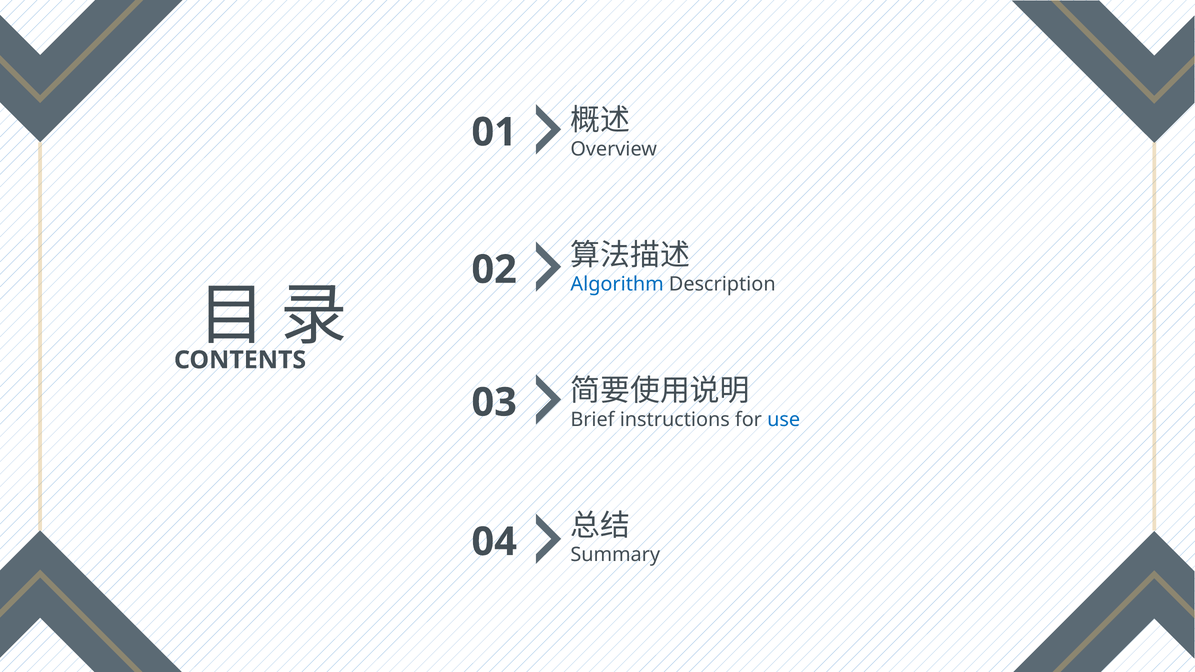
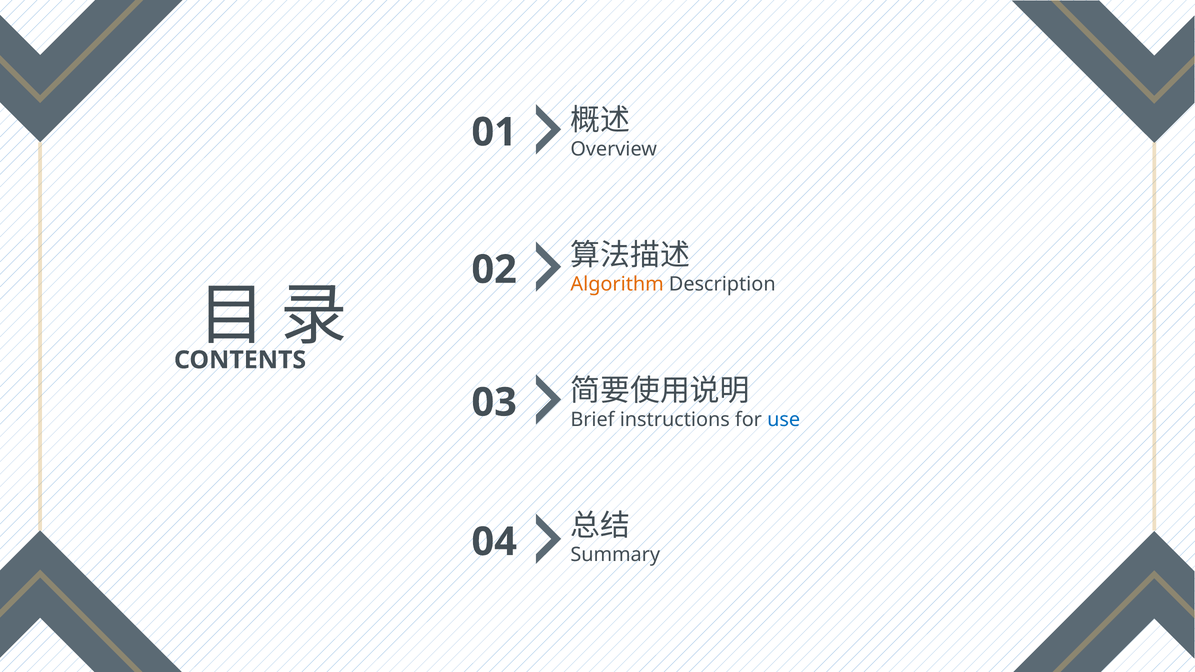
Algorithm colour: blue -> orange
